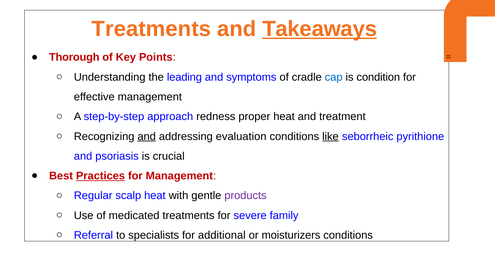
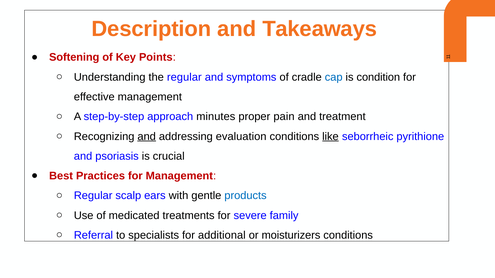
Treatments at (151, 29): Treatments -> Description
Takeaways underline: present -> none
Thorough: Thorough -> Softening
the leading: leading -> regular
redness: redness -> minutes
proper heat: heat -> pain
Practices underline: present -> none
scalp heat: heat -> ears
products colour: purple -> blue
